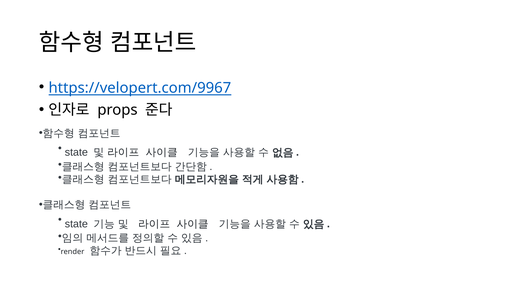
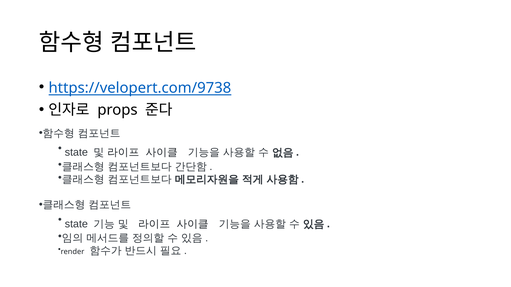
https://velopert.com/9967: https://velopert.com/9967 -> https://velopert.com/9738
